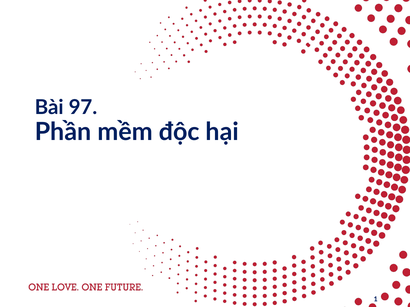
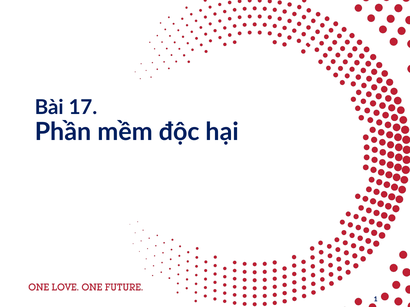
97: 97 -> 17
